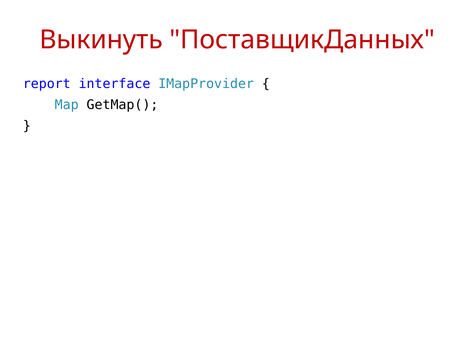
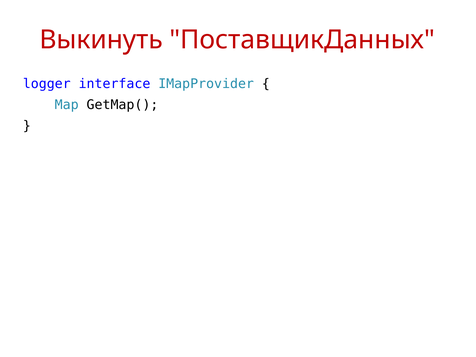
report: report -> logger
